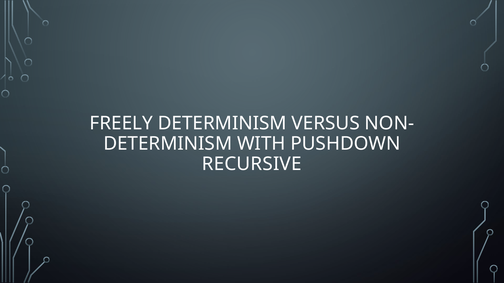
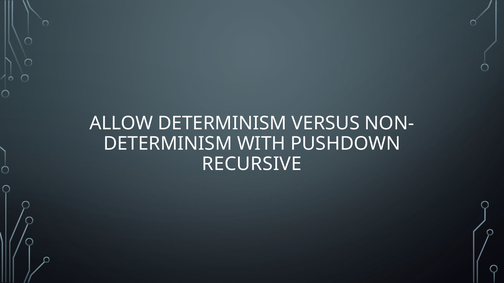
FREELY: FREELY -> ALLOW
